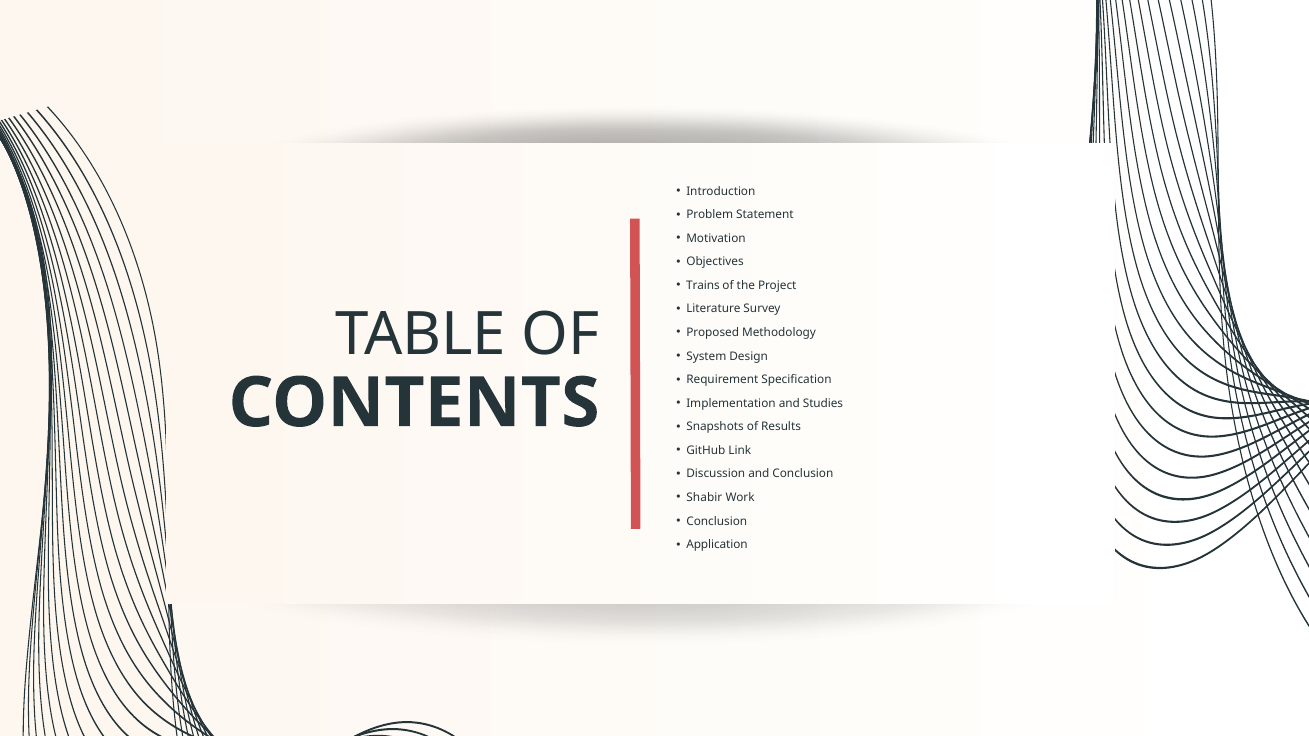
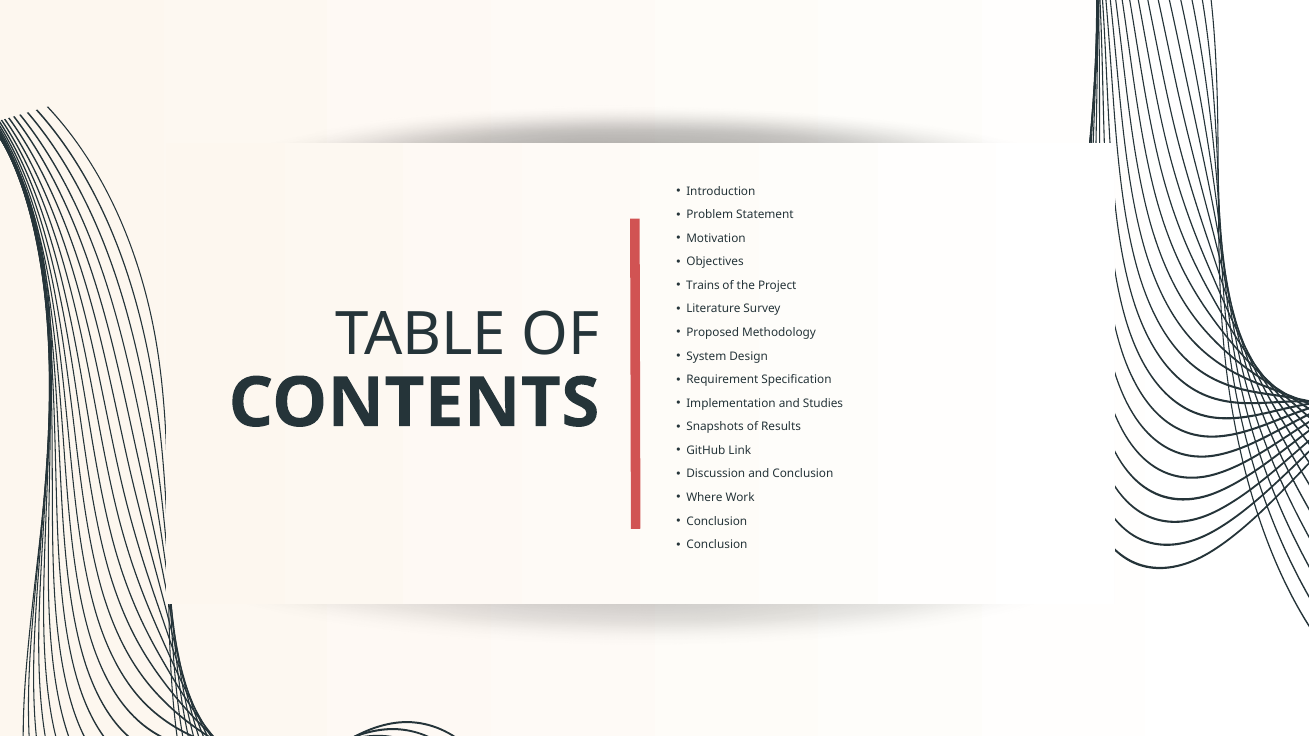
Shabir: Shabir -> Where
Application at (717, 545): Application -> Conclusion
